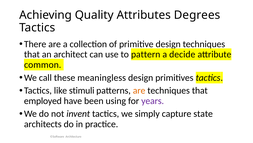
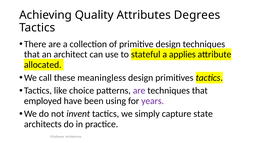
pattern: pattern -> stateful
decide: decide -> applies
common: common -> allocated
stimuli: stimuli -> choice
are at (139, 90) colour: orange -> purple
